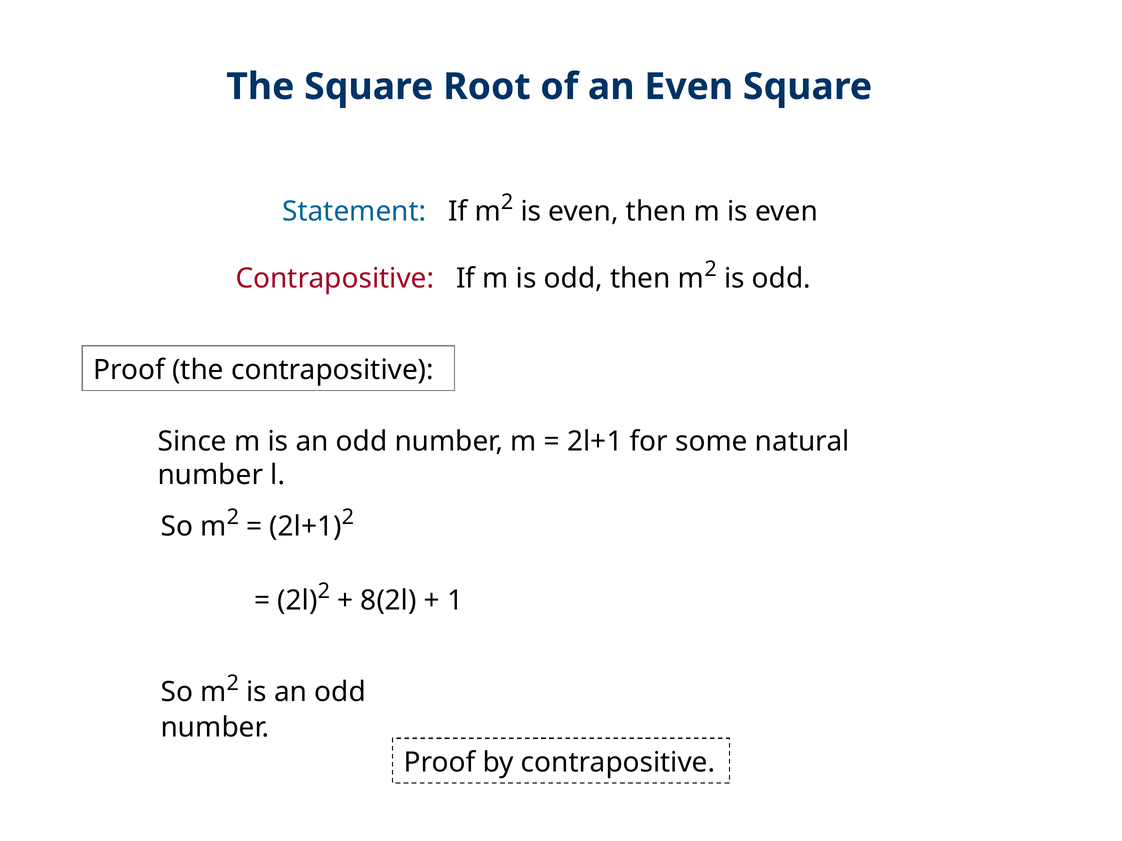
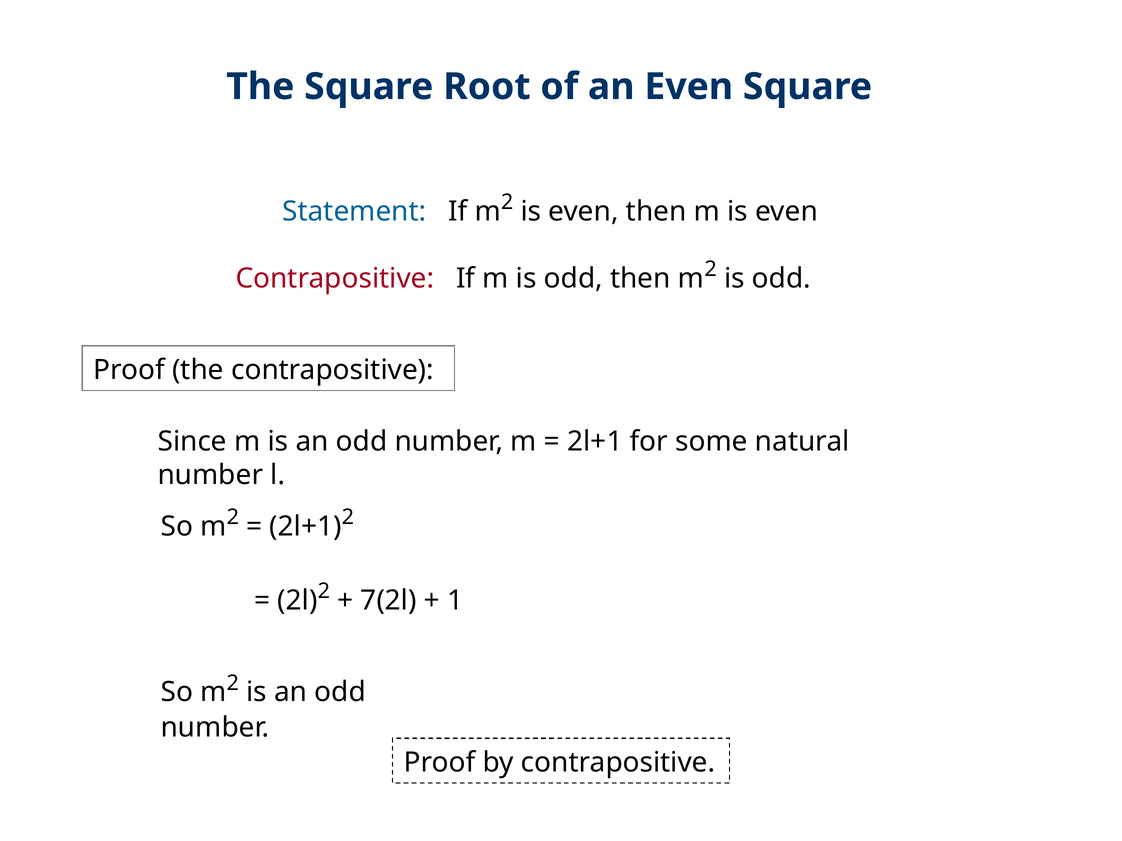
8(2l: 8(2l -> 7(2l
